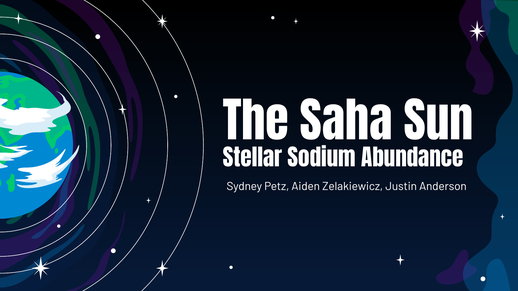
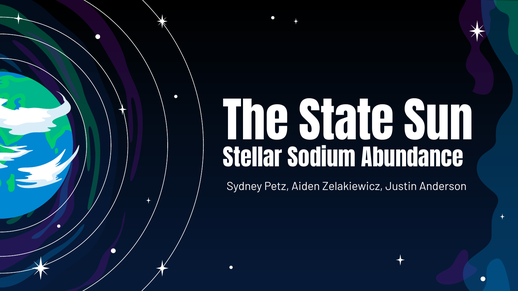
Saha: Saha -> State
